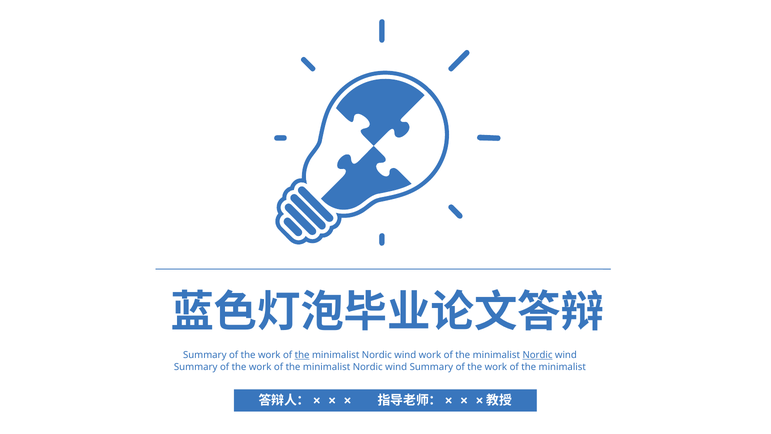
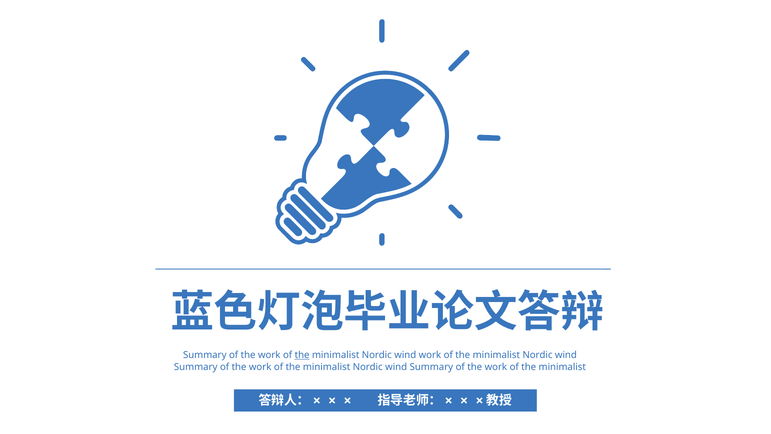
Nordic at (538, 355) underline: present -> none
